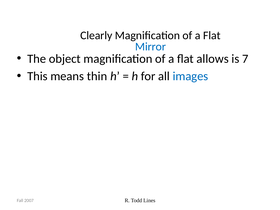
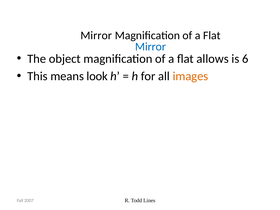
Clearly at (96, 36): Clearly -> Mirror
7: 7 -> 6
thin: thin -> look
images colour: blue -> orange
